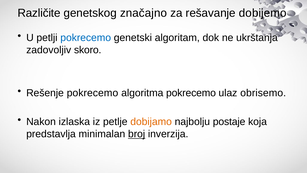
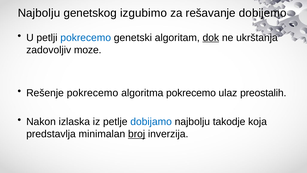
Različite at (39, 13): Različite -> Najbolju
značajno: značajno -> izgubimo
dok underline: none -> present
skoro: skoro -> moze
obrisemo: obrisemo -> preostalih
dobijamo colour: orange -> blue
postaje: postaje -> takodje
